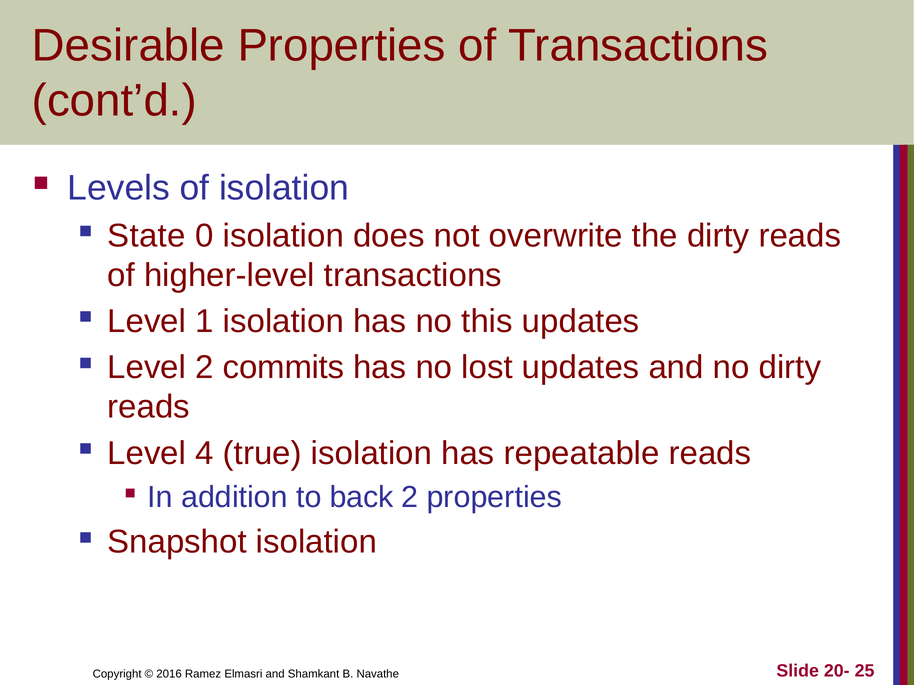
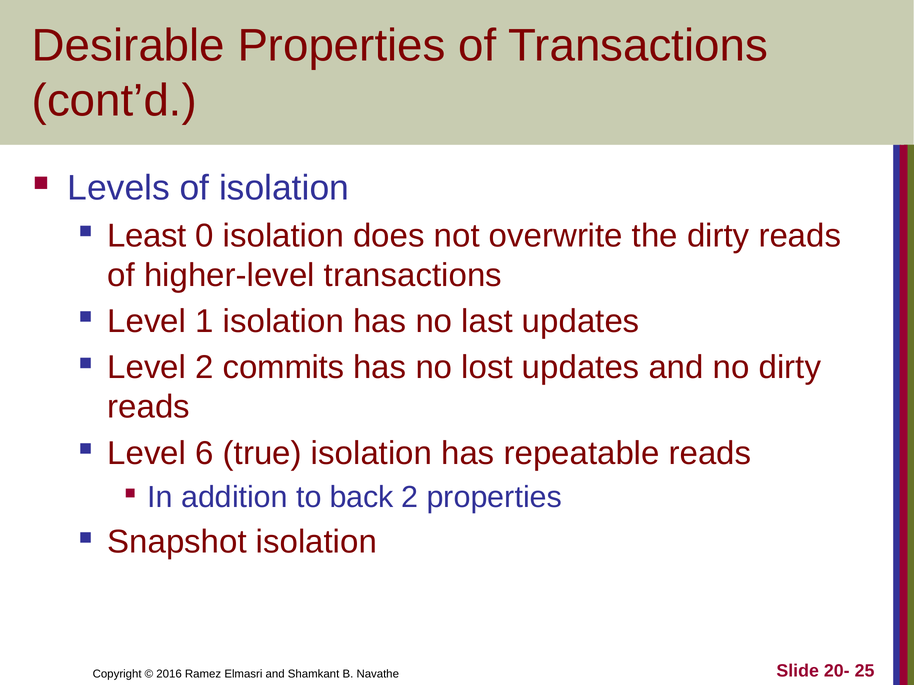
State: State -> Least
this: this -> last
4: 4 -> 6
